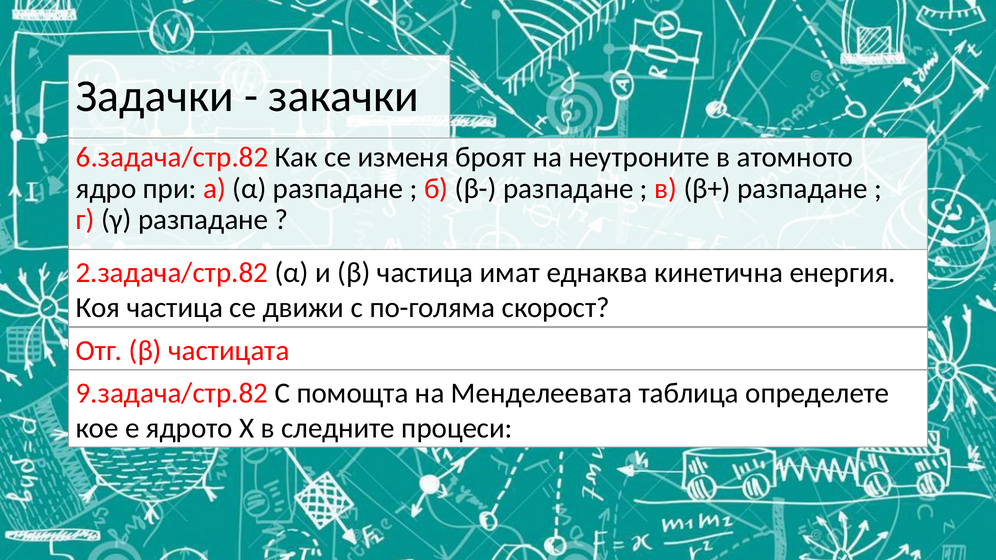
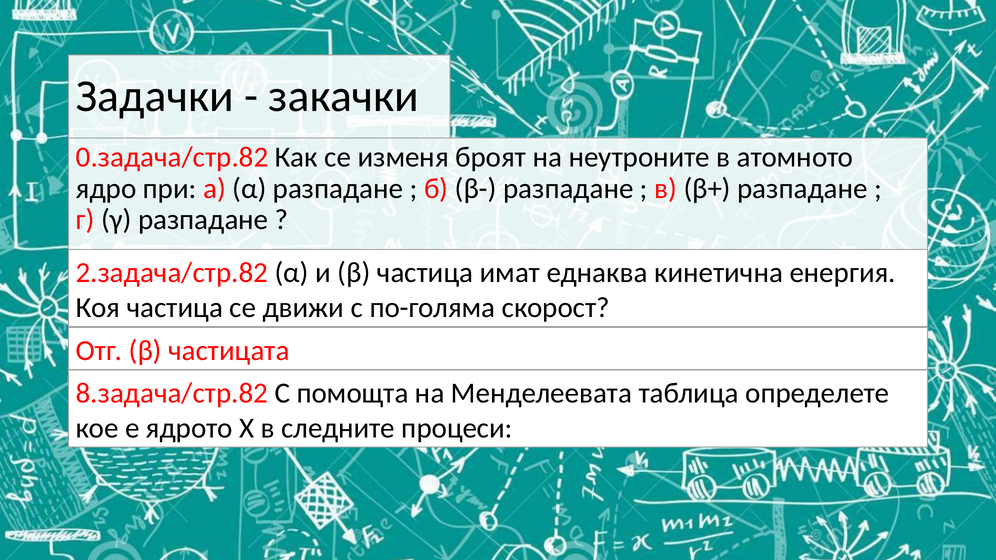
6.задача/стр.82: 6.задача/стр.82 -> 0.задача/стр.82
9.задача/стр.82: 9.задача/стр.82 -> 8.задача/стр.82
